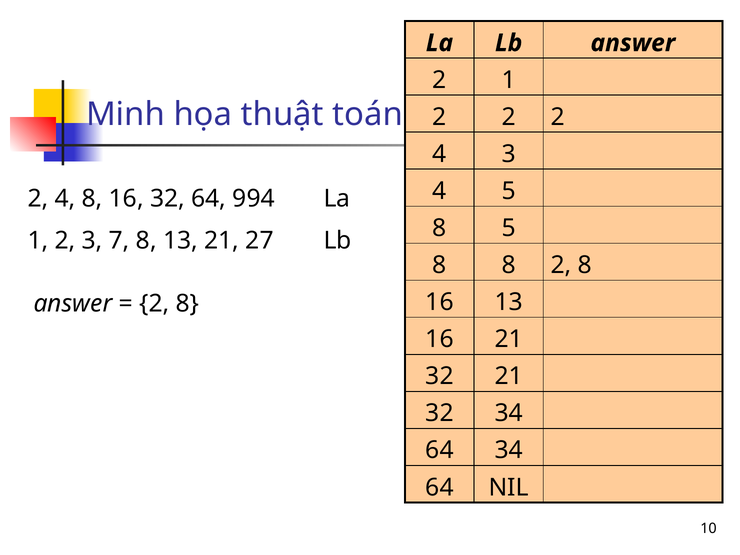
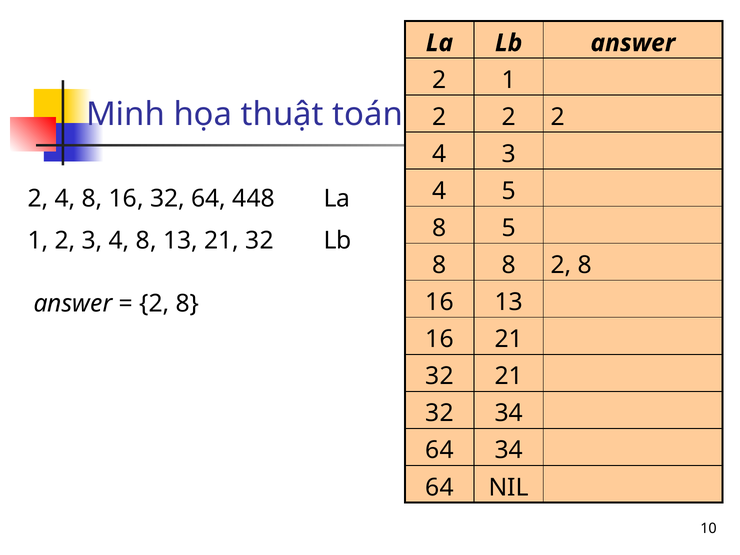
994: 994 -> 448
2 3 7: 7 -> 4
13 21 27: 27 -> 32
